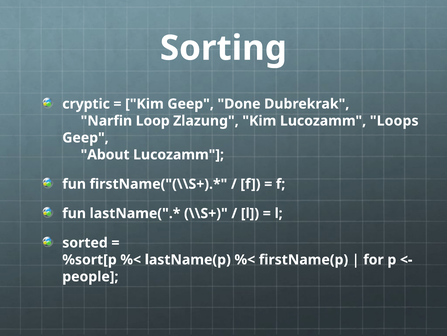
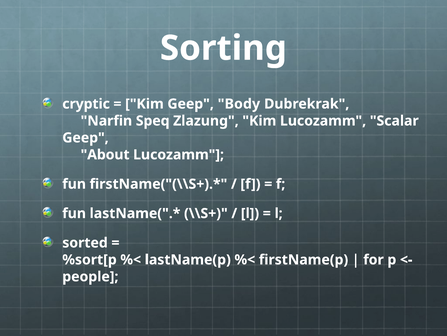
Done: Done -> Body
Loop: Loop -> Speq
Loops: Loops -> Scalar
